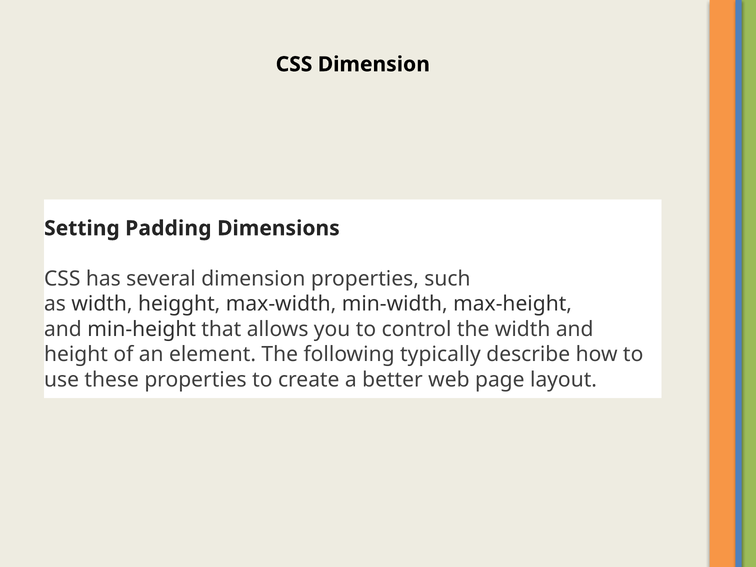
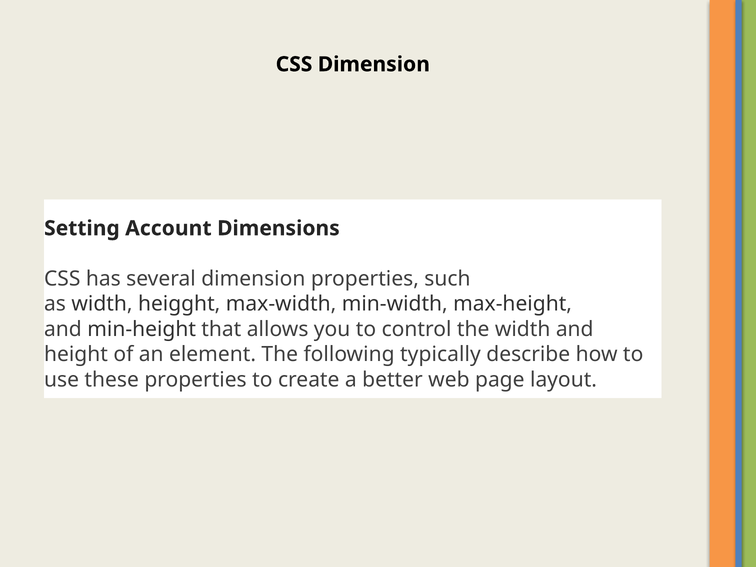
Padding: Padding -> Account
